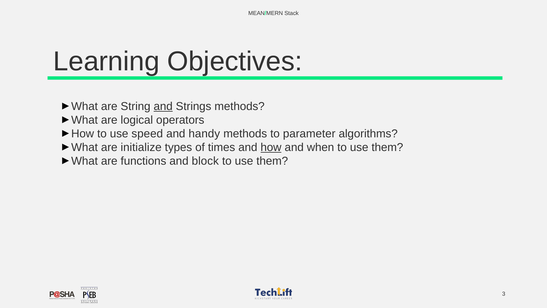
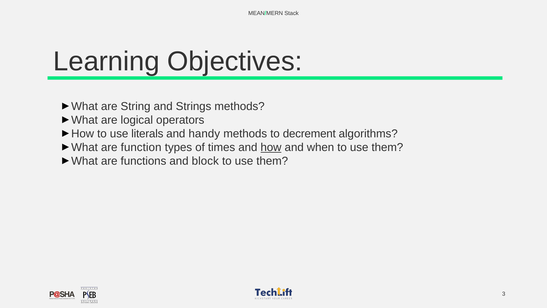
and at (163, 106) underline: present -> none
speed: speed -> literals
parameter: parameter -> decrement
initialize: initialize -> function
